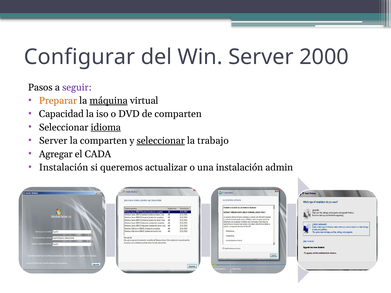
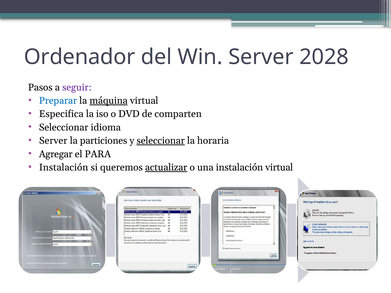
Configurar: Configurar -> Ordenador
2000: 2000 -> 2028
Preparar colour: orange -> blue
Capacidad: Capacidad -> Especifica
idioma underline: present -> none
la comparten: comparten -> particiones
trabajo: trabajo -> horaria
CADA: CADA -> PARA
actualizar underline: none -> present
instalación admin: admin -> virtual
